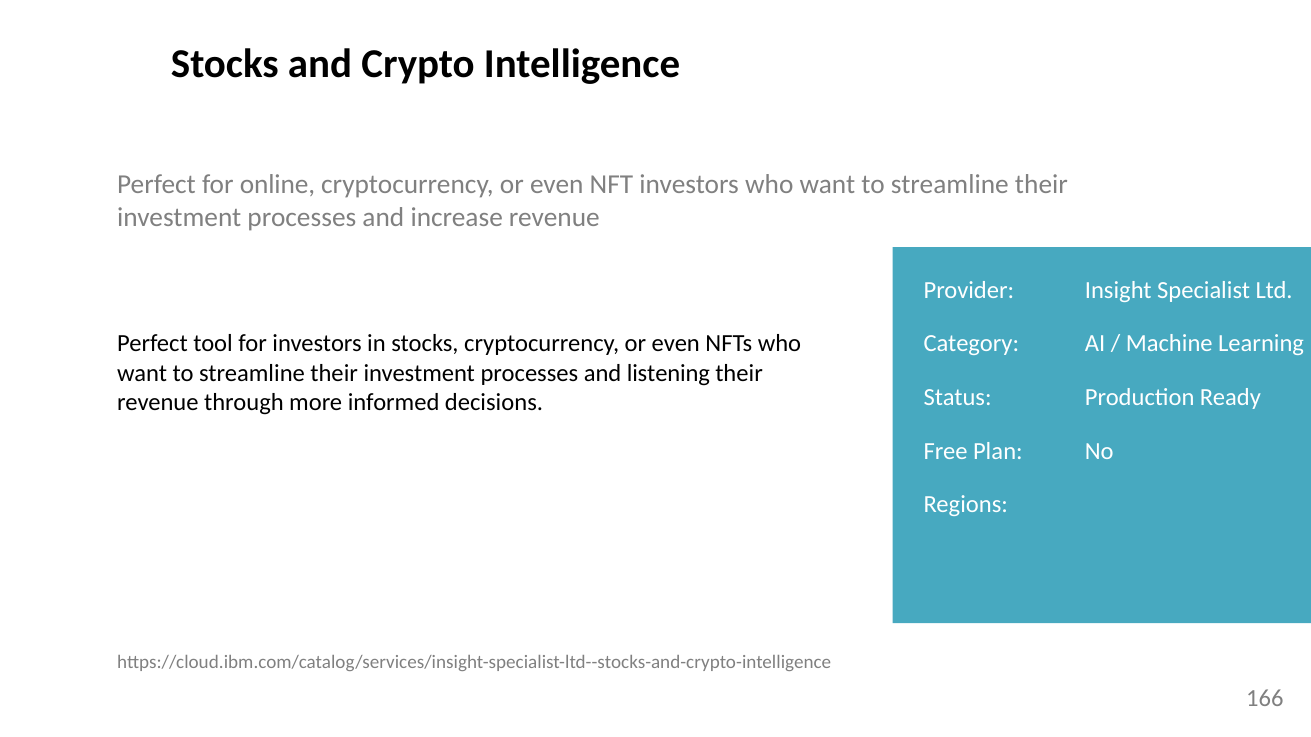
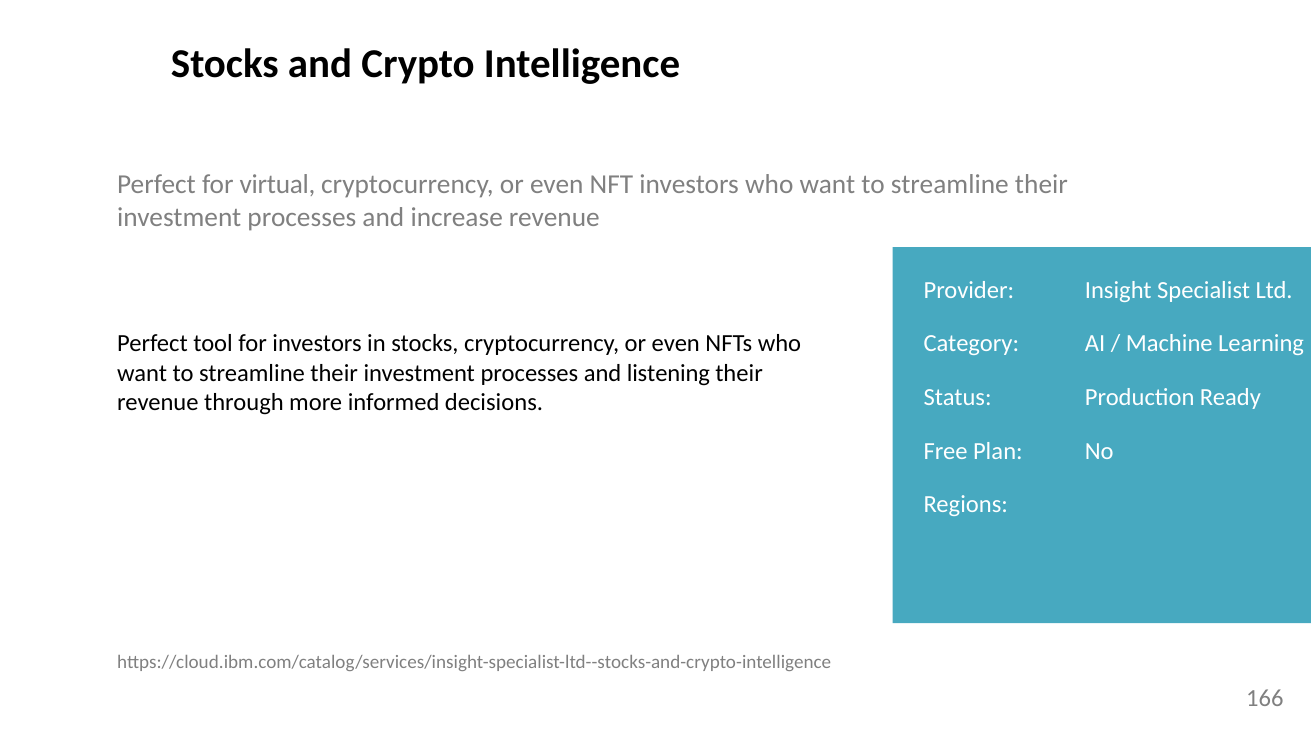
online: online -> virtual
